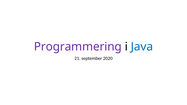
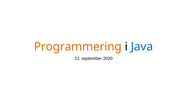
Programmering colour: purple -> orange
